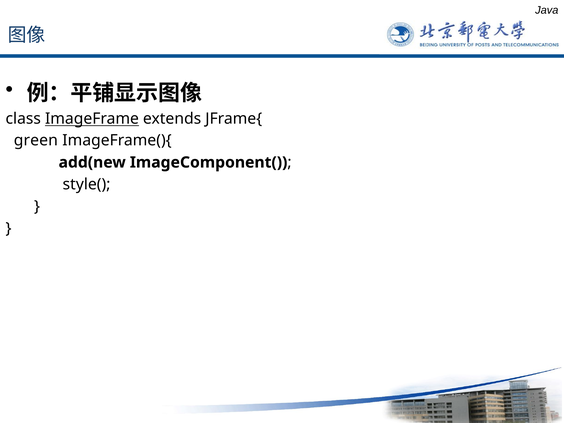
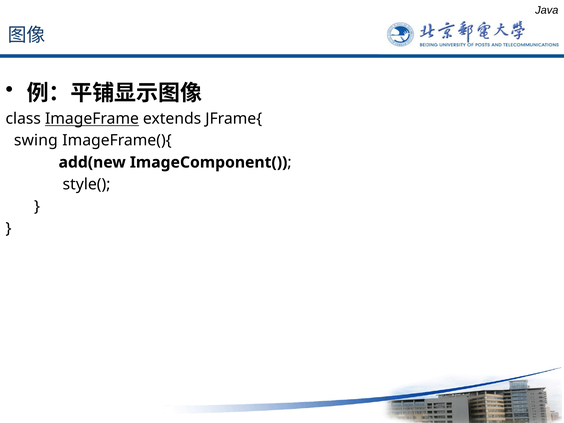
green: green -> swing
